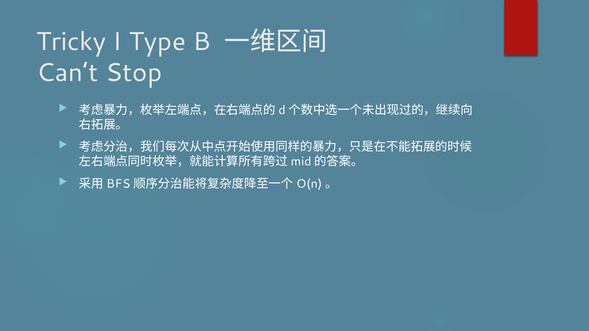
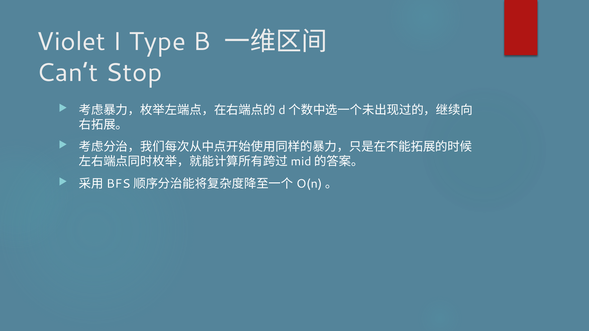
Tricky: Tricky -> Violet
